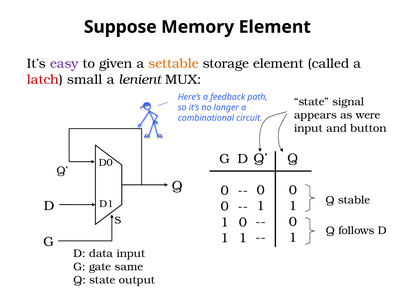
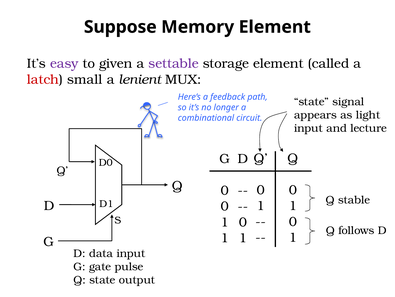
settable colour: orange -> purple
were: were -> light
button: button -> lecture
same: same -> pulse
